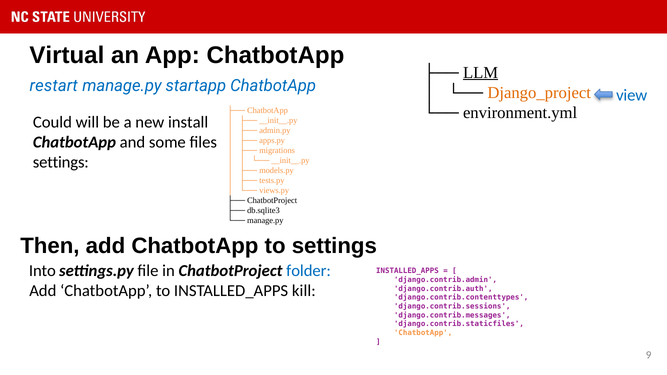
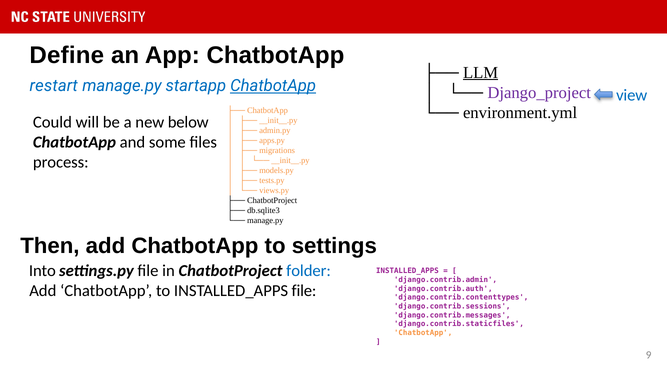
Virtual: Virtual -> Define
ChatbotApp at (273, 86) underline: none -> present
Django_project colour: orange -> purple
install: install -> below
settings at (61, 162): settings -> process
INSTALLED_APPS kill: kill -> file
